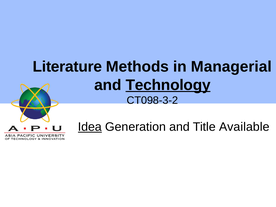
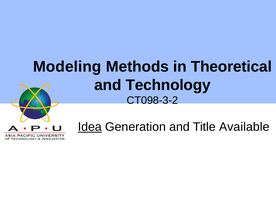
Literature: Literature -> Modeling
Managerial: Managerial -> Theoretical
Technology underline: present -> none
